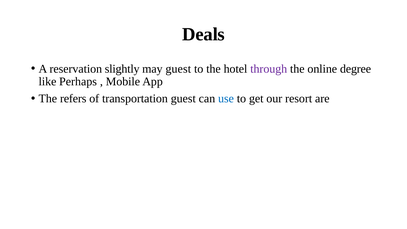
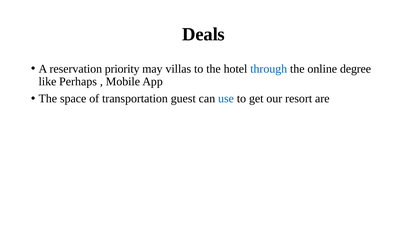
slightly: slightly -> priority
may guest: guest -> villas
through colour: purple -> blue
refers: refers -> space
